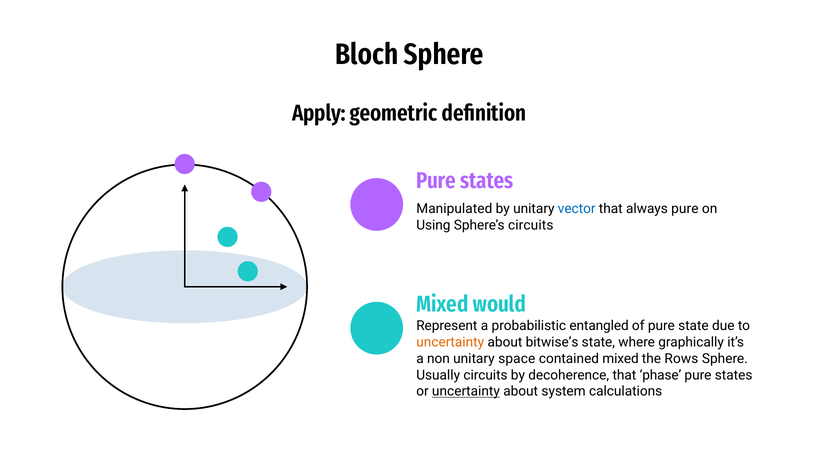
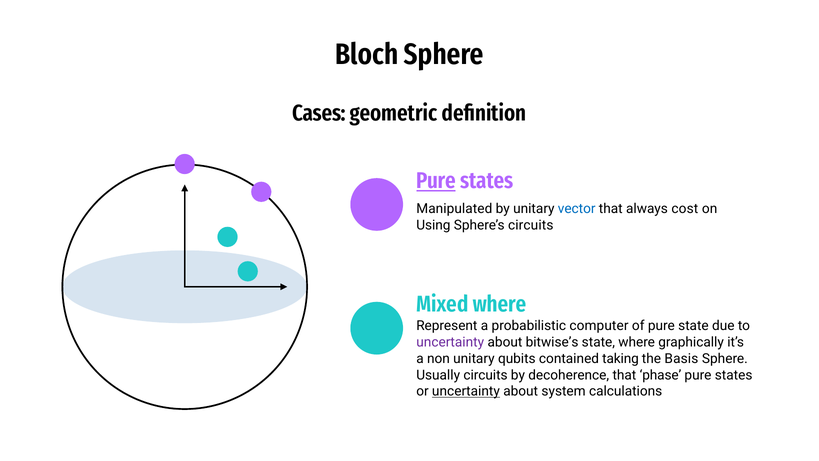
Apply: Apply -> Cases
Pure at (436, 181) underline: none -> present
always pure: pure -> cost
Mixed would: would -> where
entangled: entangled -> computer
uncertainty at (450, 342) colour: orange -> purple
space: space -> qubits
contained mixed: mixed -> taking
Rows: Rows -> Basis
